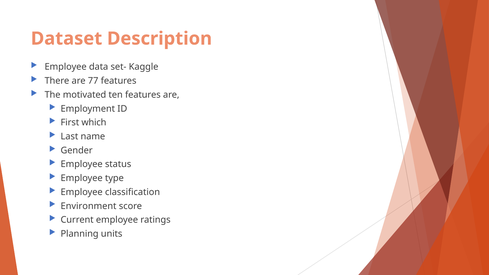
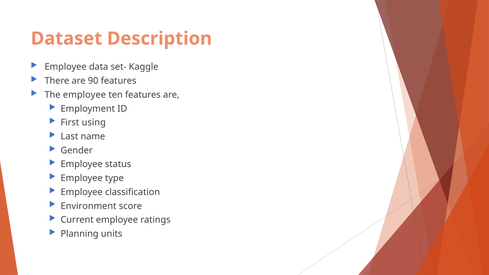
77: 77 -> 90
The motivated: motivated -> employee
which: which -> using
